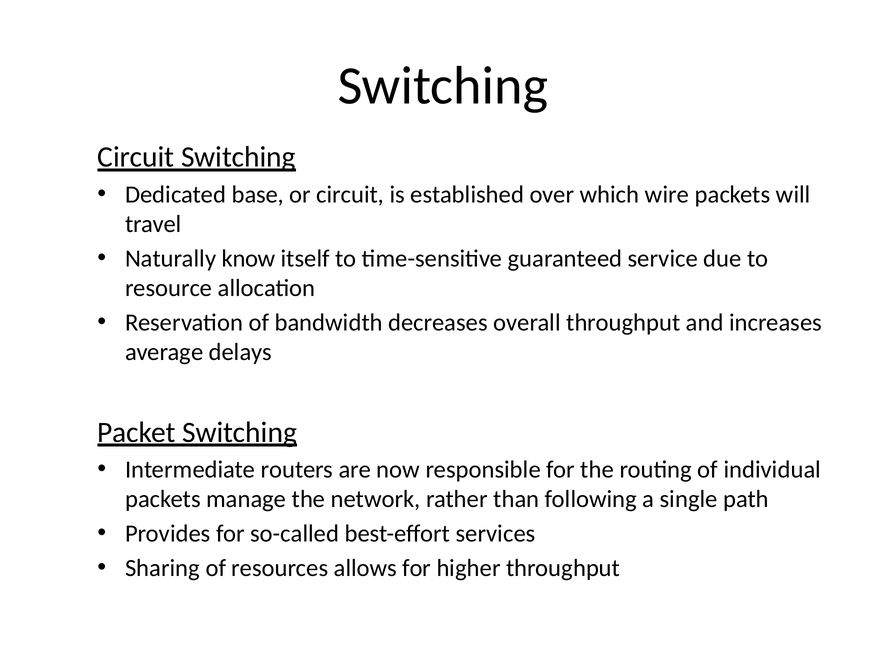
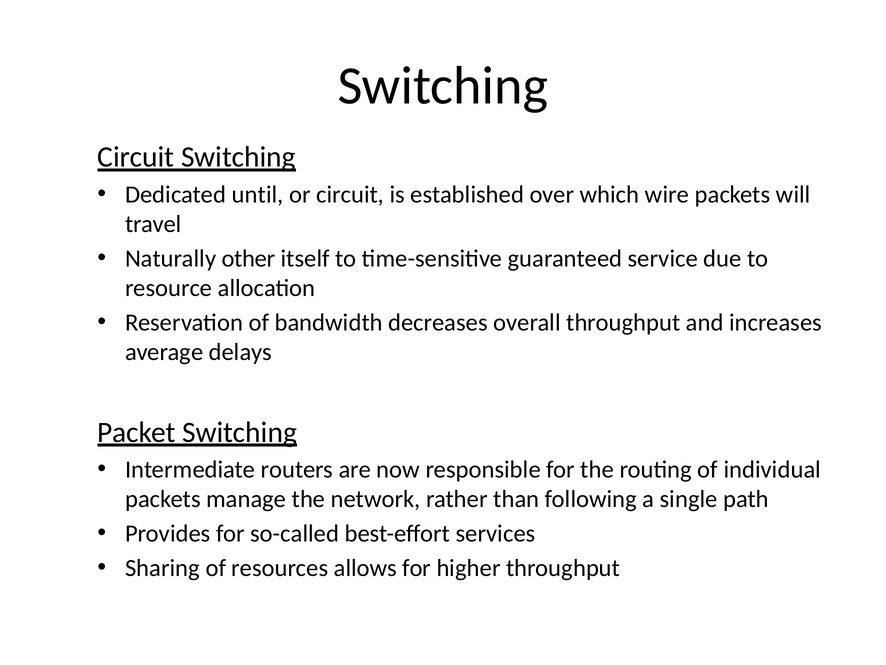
base: base -> until
know: know -> other
